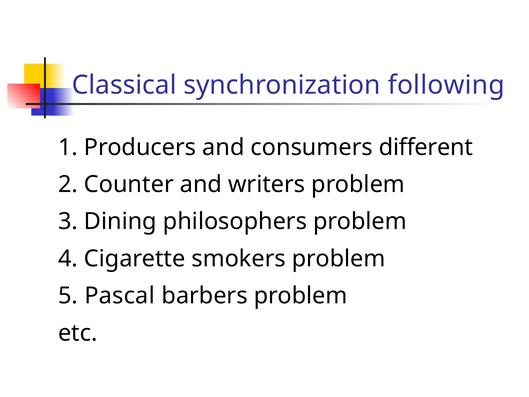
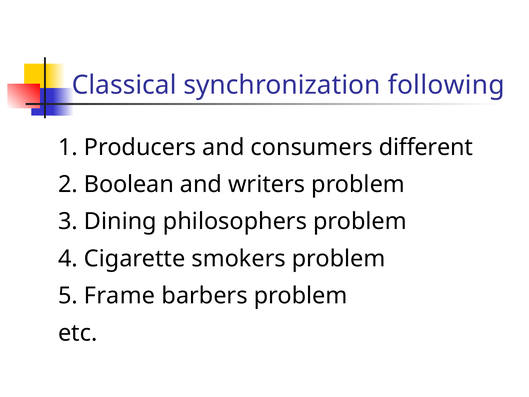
Counter: Counter -> Boolean
Pascal: Pascal -> Frame
